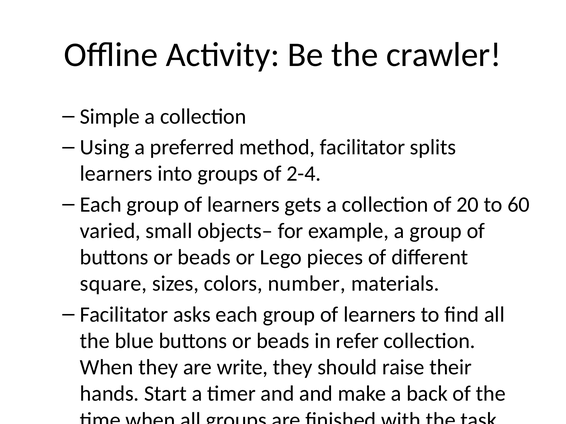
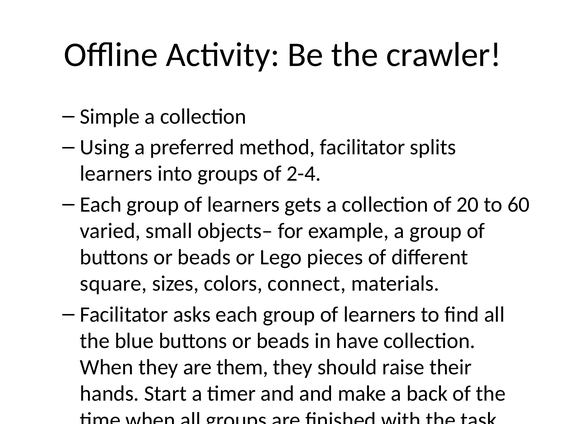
colors number: number -> connect
in refer: refer -> have
are write: write -> them
